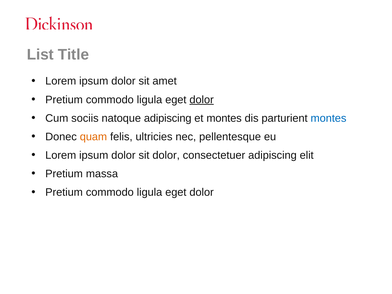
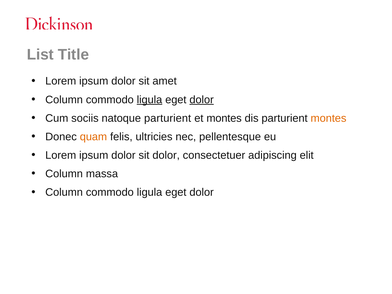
Pretium at (64, 100): Pretium -> Column
ligula at (149, 100) underline: none -> present
natoque adipiscing: adipiscing -> parturient
montes at (328, 118) colour: blue -> orange
Pretium at (64, 174): Pretium -> Column
Pretium at (64, 192): Pretium -> Column
